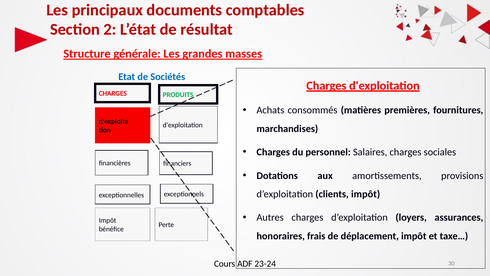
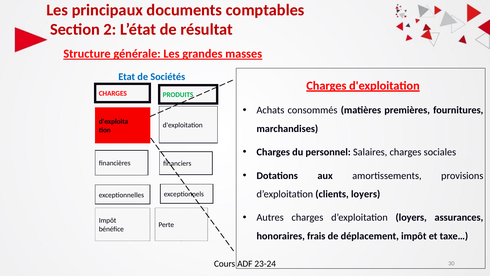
clients impôt: impôt -> loyers
